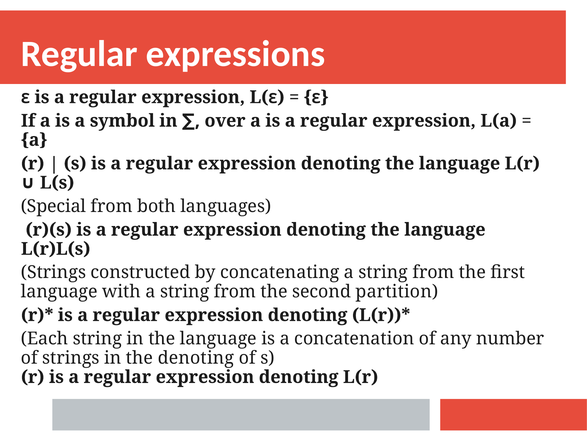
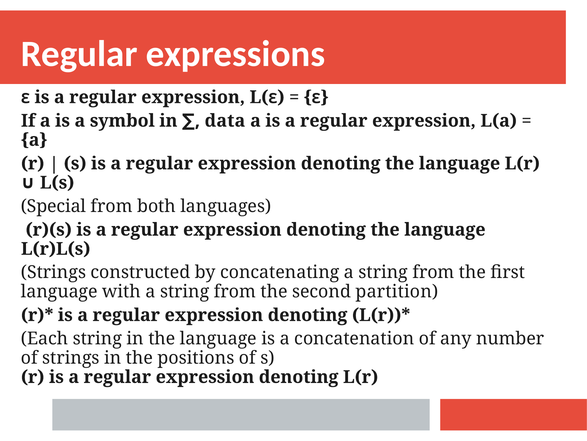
over: over -> data
the denoting: denoting -> positions
